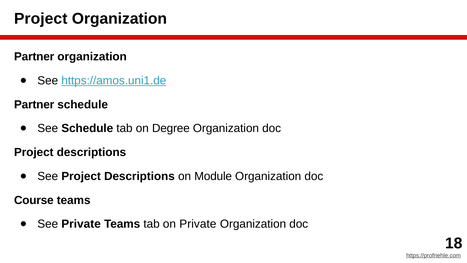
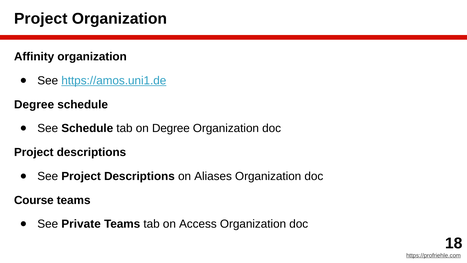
Partner at (34, 57): Partner -> Affinity
Partner at (34, 104): Partner -> Degree
Module: Module -> Aliases
on Private: Private -> Access
